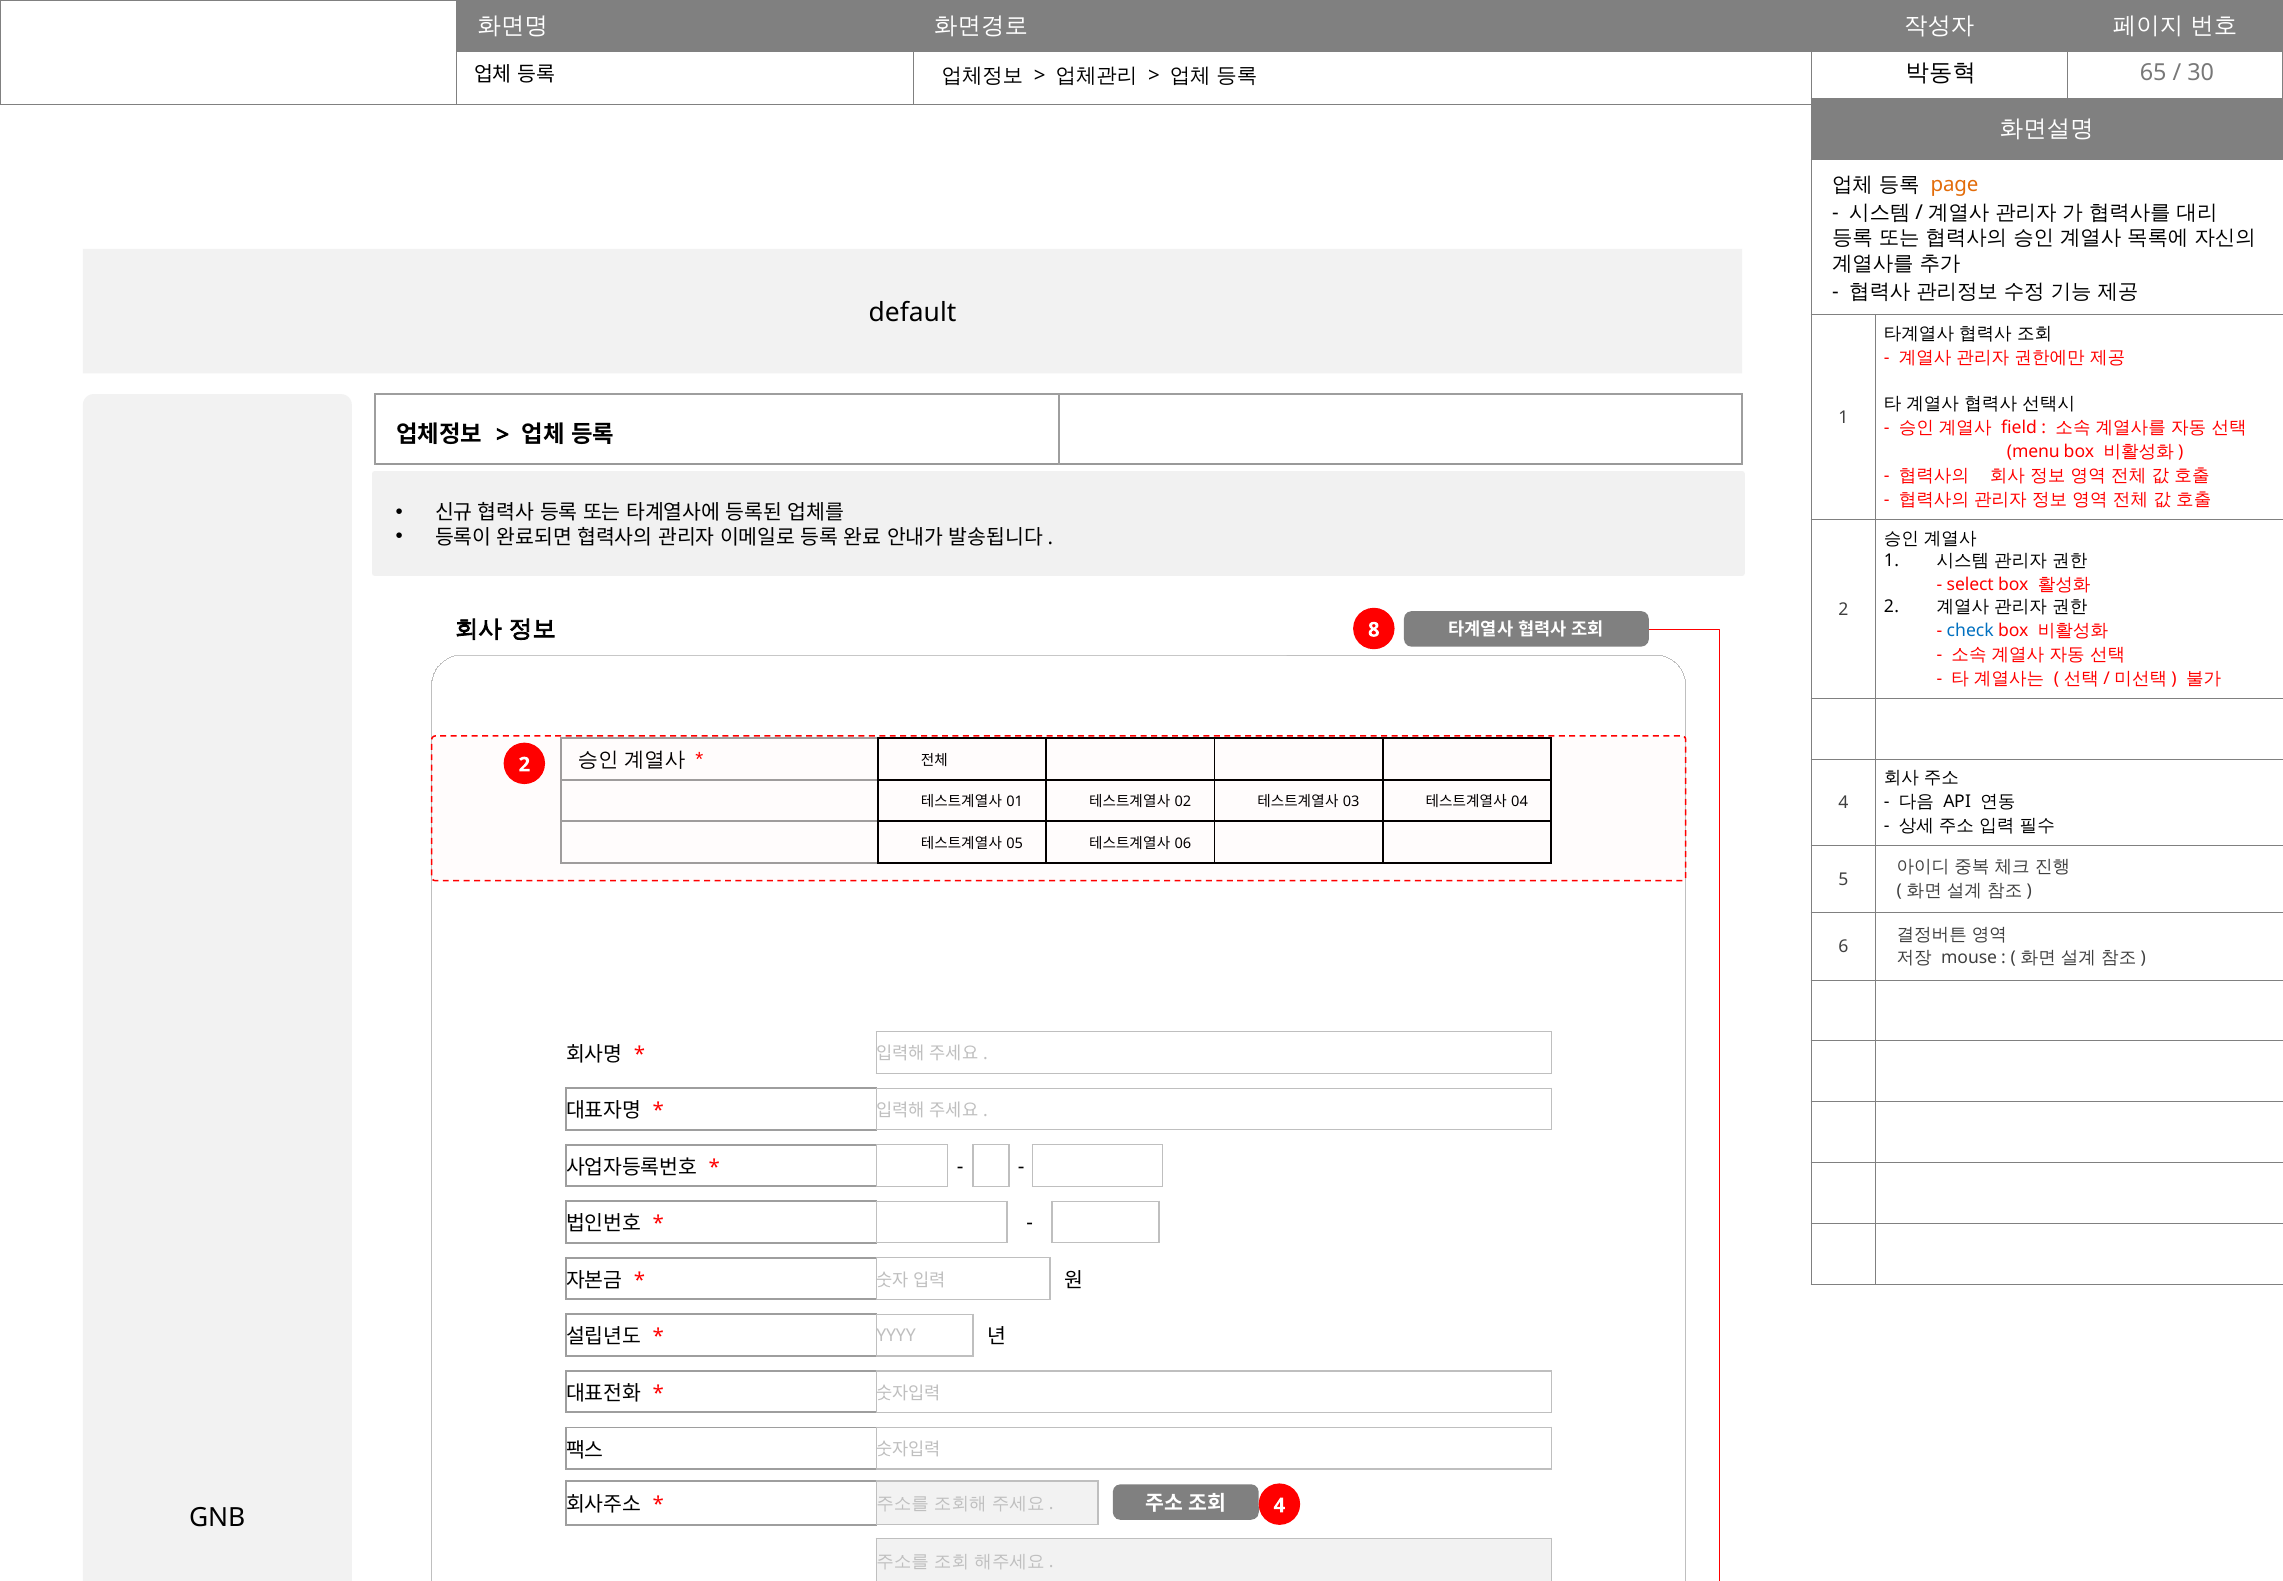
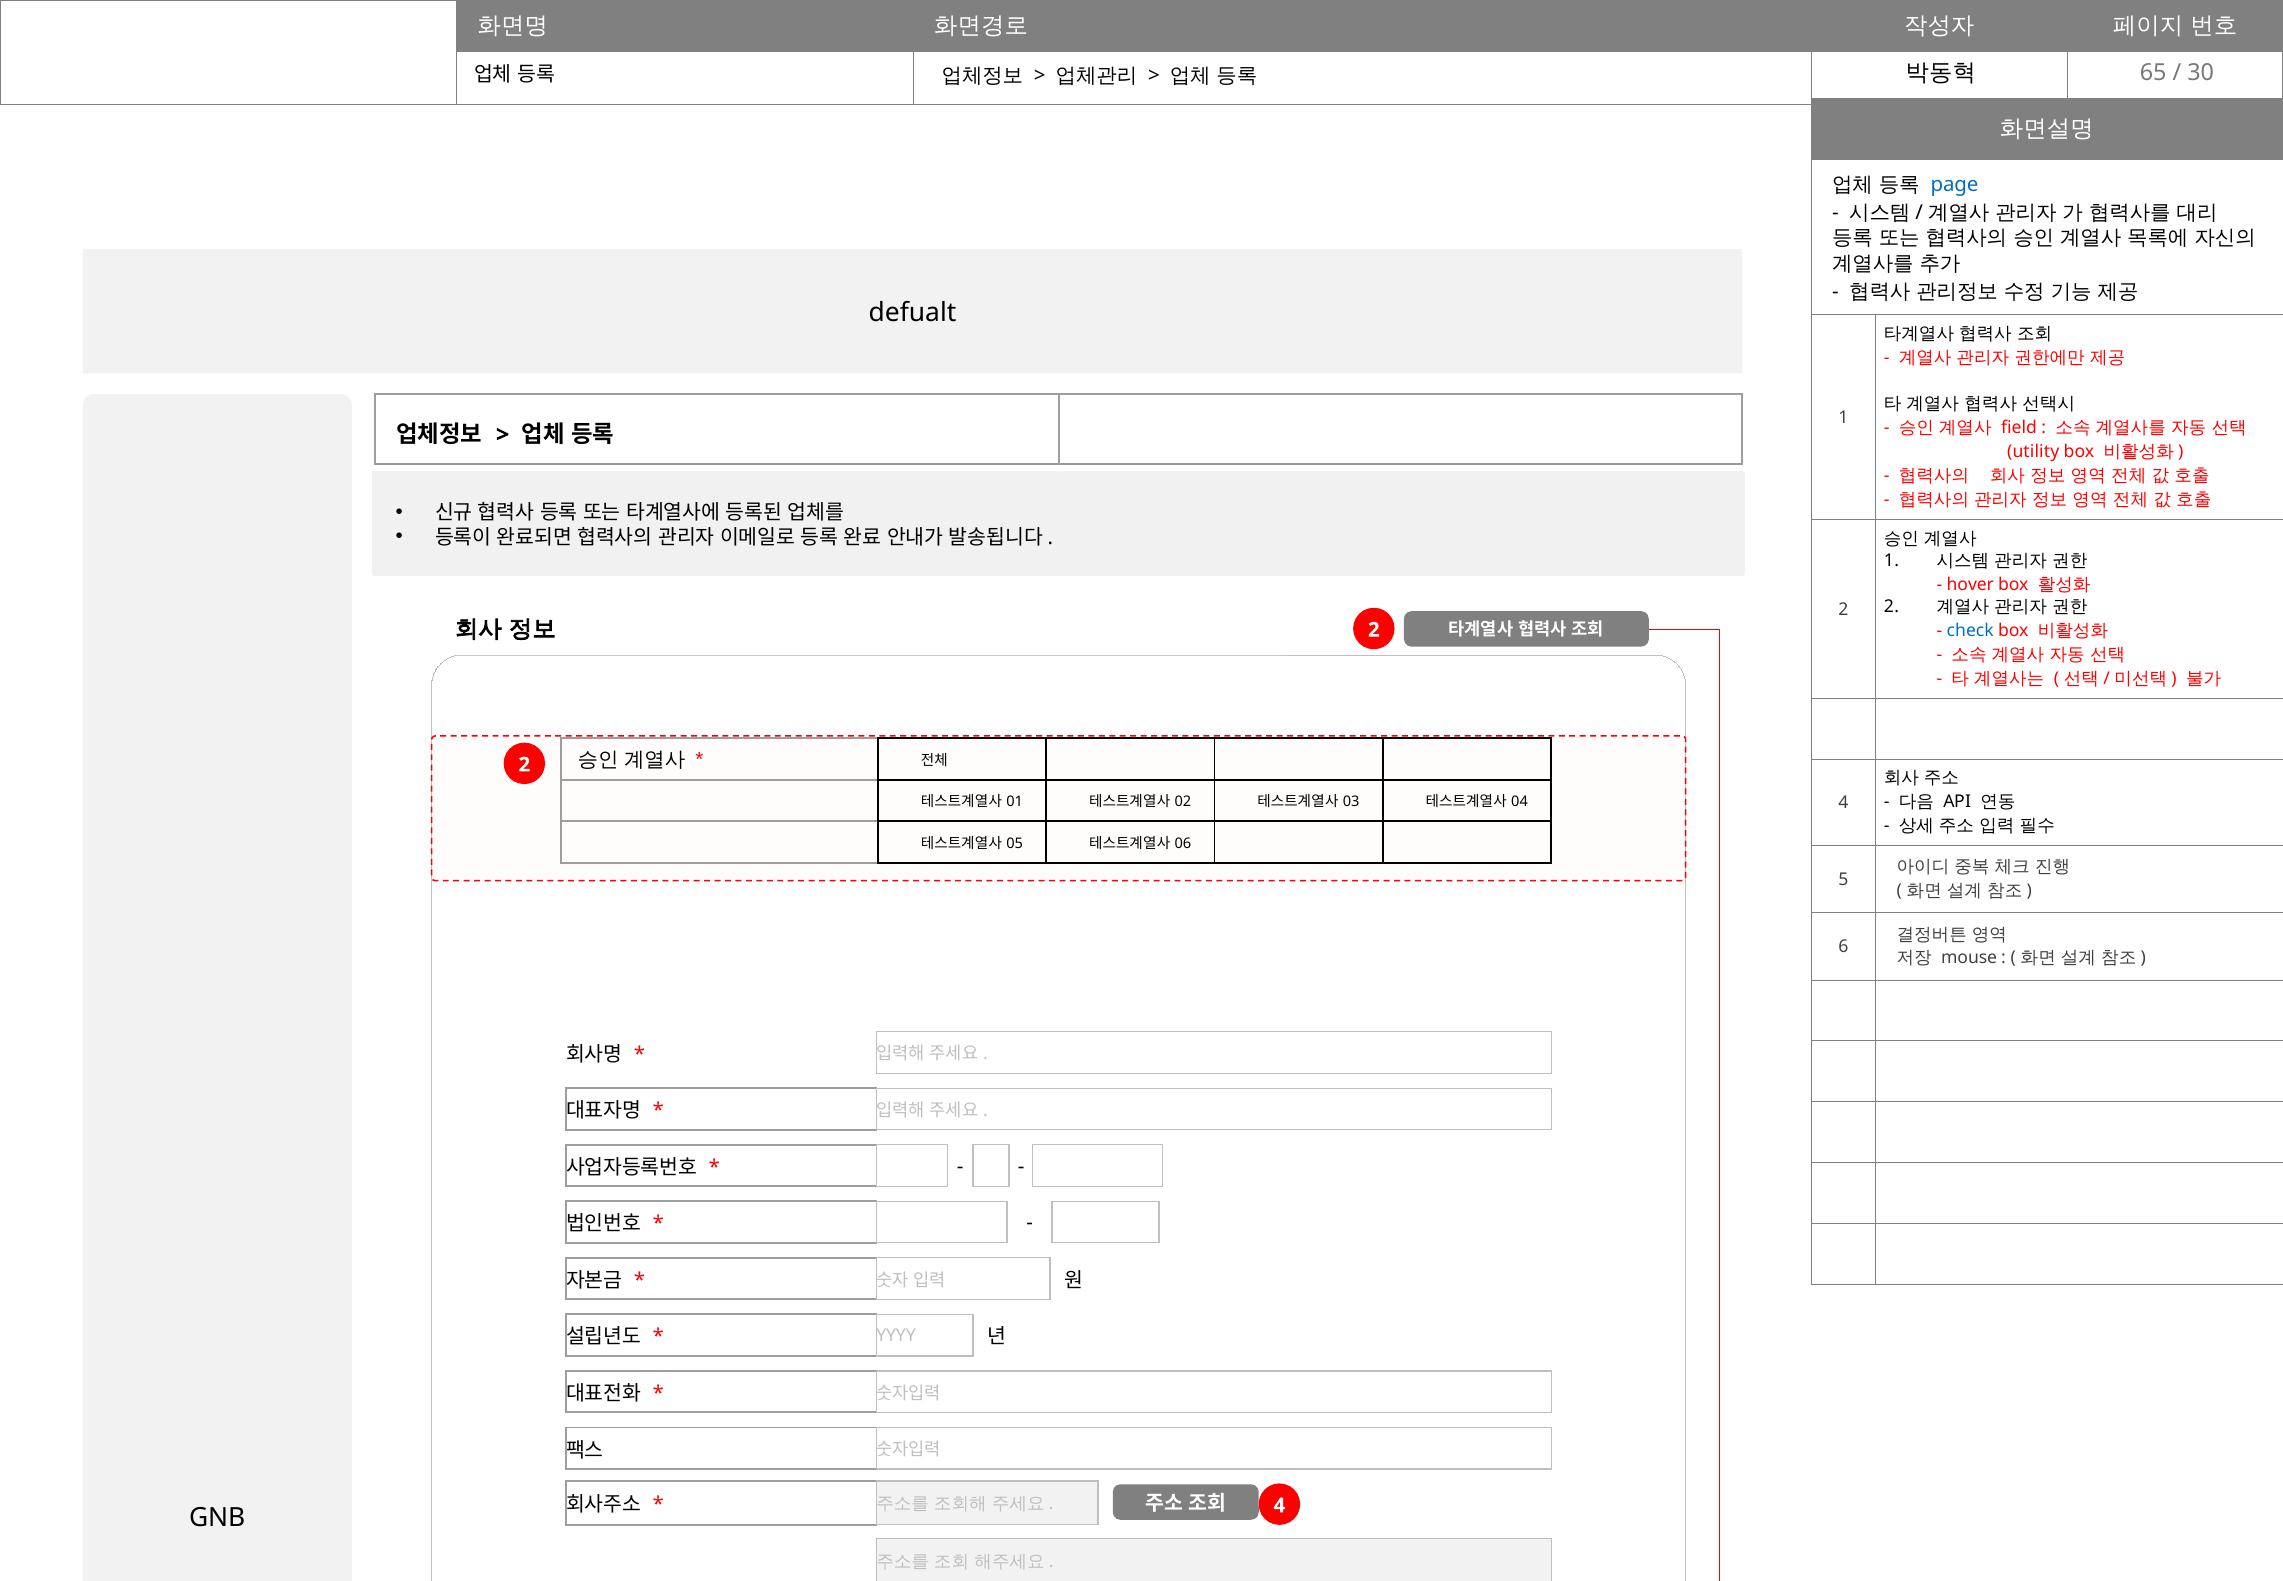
page colour: orange -> blue
default: default -> defualt
menu: menu -> utility
select: select -> hover
8 at (1374, 630): 8 -> 2
